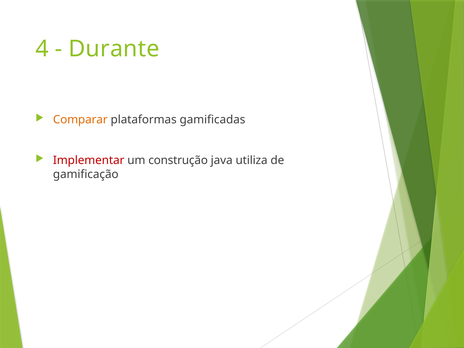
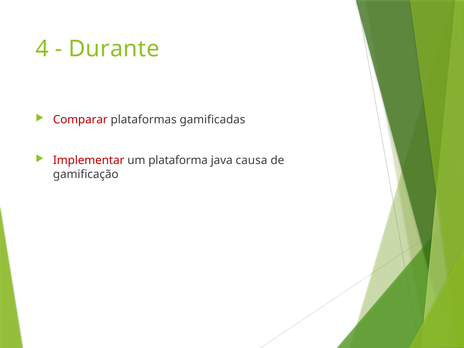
Comparar colour: orange -> red
construção: construção -> plataforma
utiliza: utiliza -> causa
